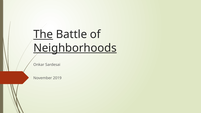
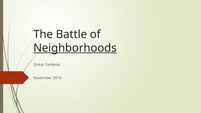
The underline: present -> none
